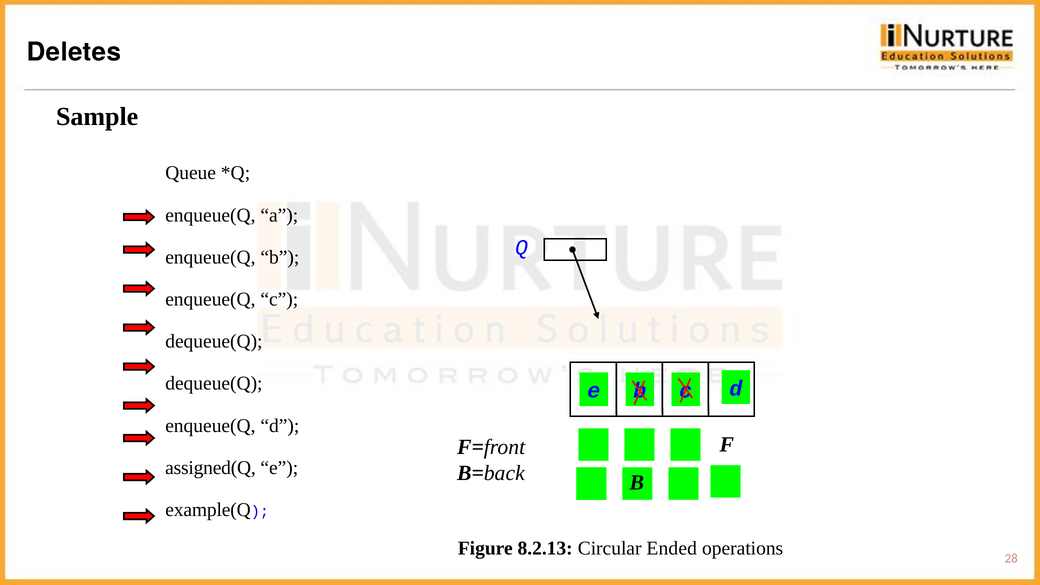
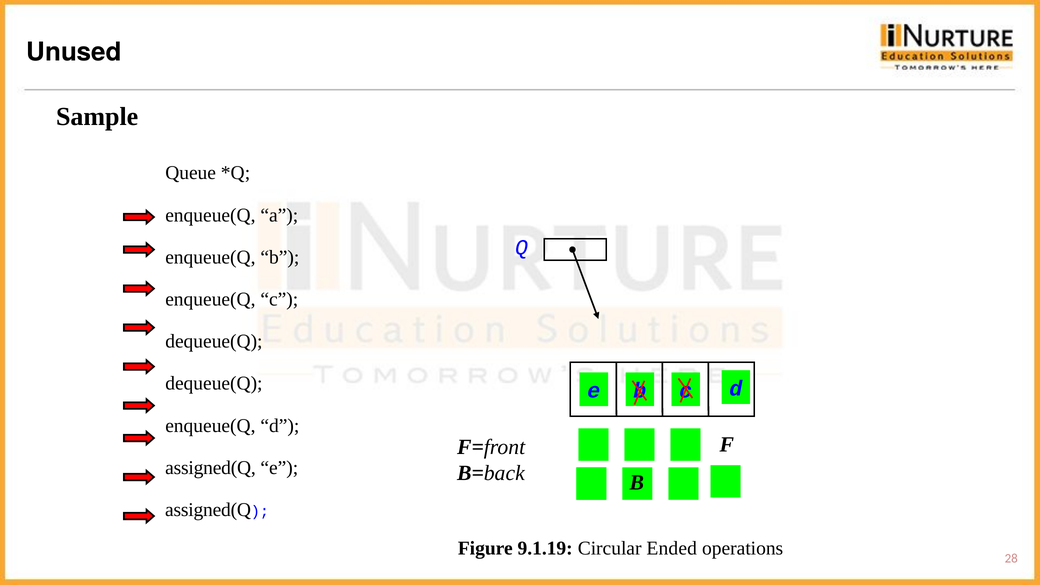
Deletes: Deletes -> Unused
example(Q at (208, 510): example(Q -> assigned(Q
8.2.13: 8.2.13 -> 9.1.19
